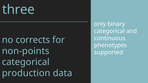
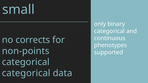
three: three -> small
production at (26, 73): production -> categorical
